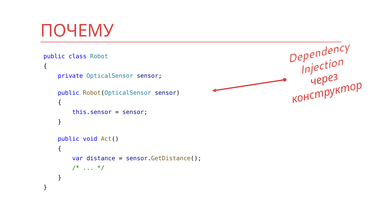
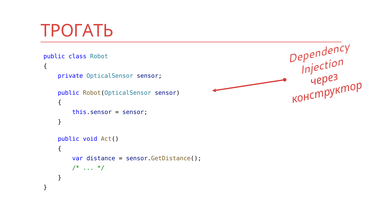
ПОЧЕМУ: ПОЧЕМУ -> ТРОГАТЬ
